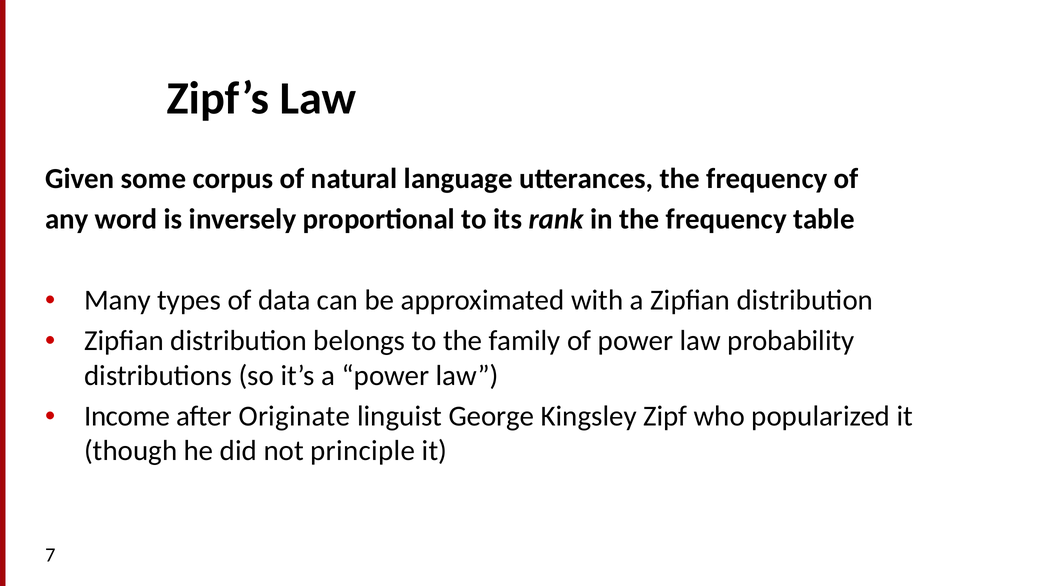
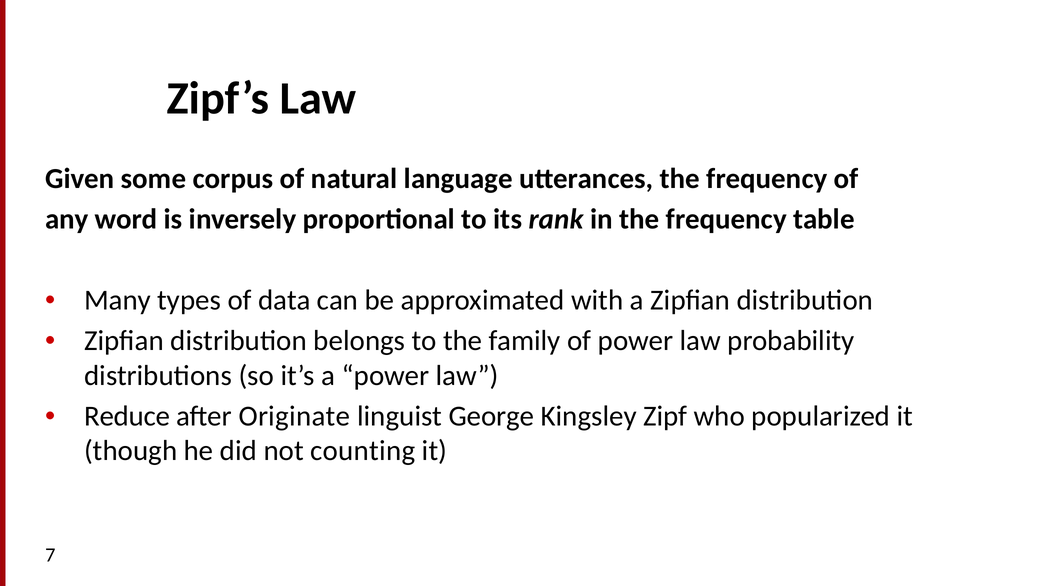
Income: Income -> Reduce
principle: principle -> counting
